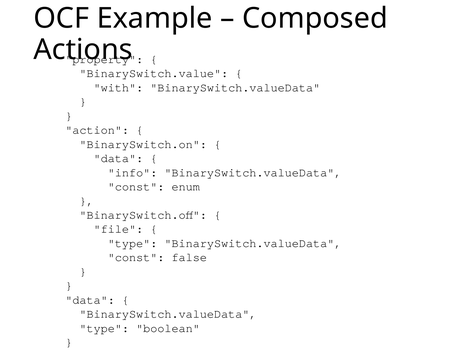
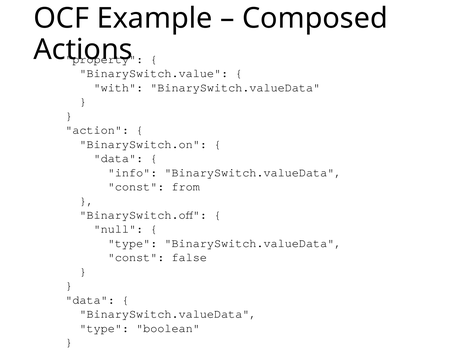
enum: enum -> from
file: file -> null
